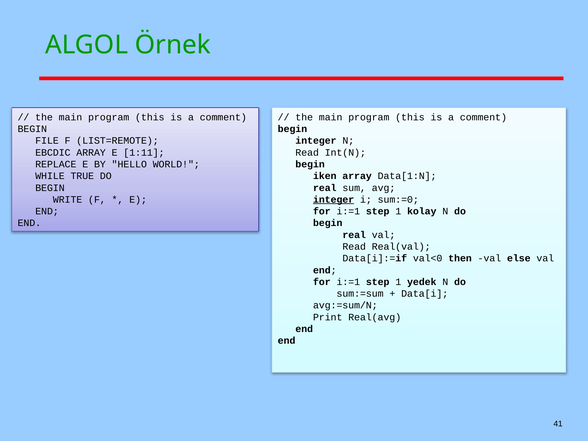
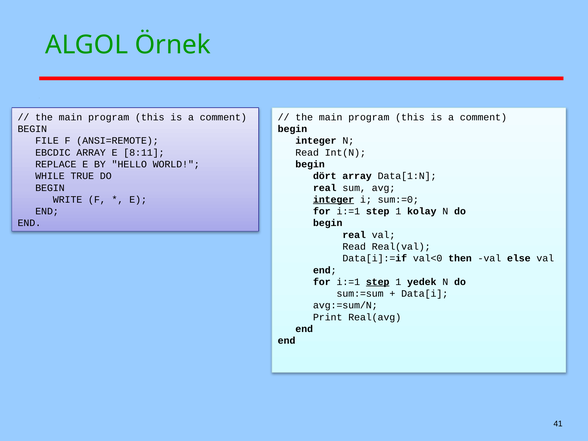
LIST=REMOTE: LIST=REMOTE -> ANSI=REMOTE
1:11: 1:11 -> 8:11
iken: iken -> dört
step at (378, 282) underline: none -> present
